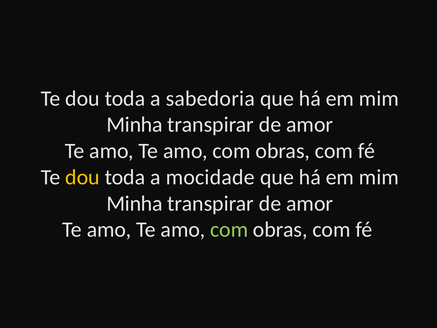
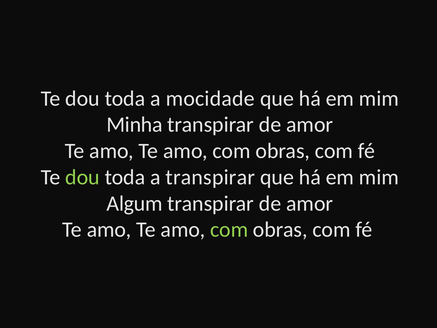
sabedoria: sabedoria -> mocidade
dou at (83, 177) colour: yellow -> light green
a mocidade: mocidade -> transpirar
Minha at (135, 203): Minha -> Algum
